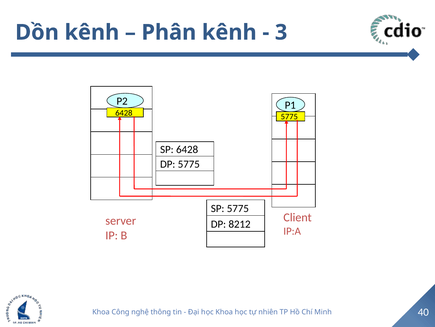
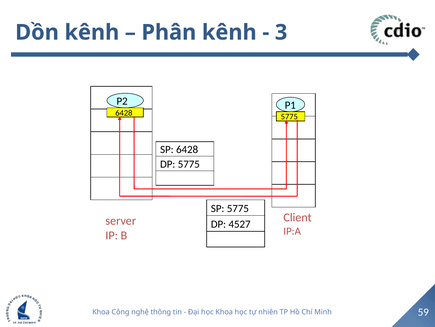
8212: 8212 -> 4527
40: 40 -> 59
